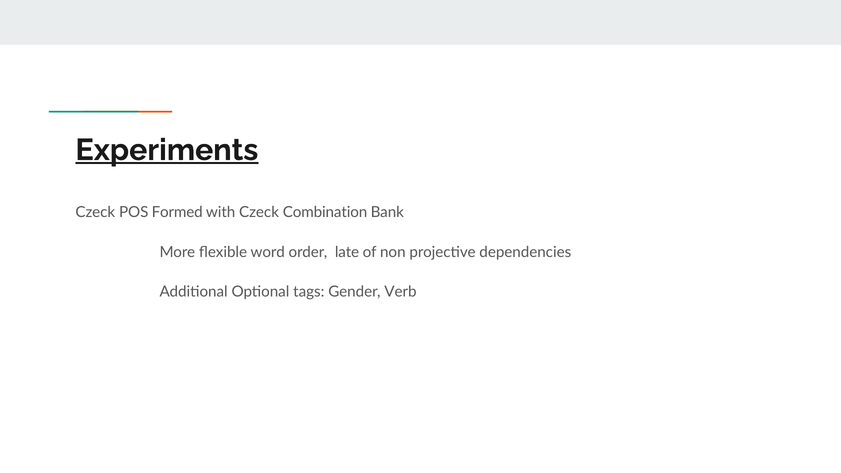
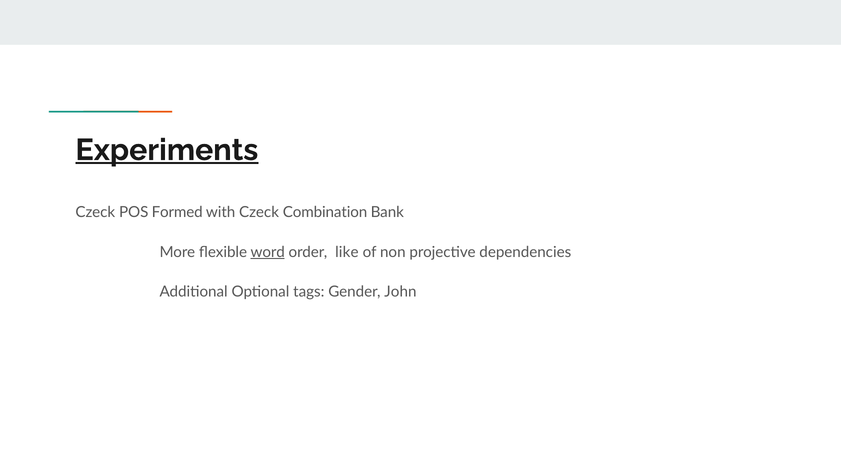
word underline: none -> present
late: late -> like
Verb: Verb -> John
